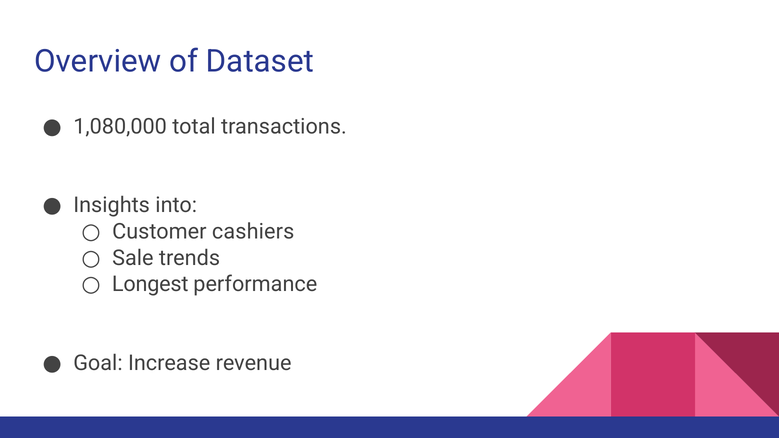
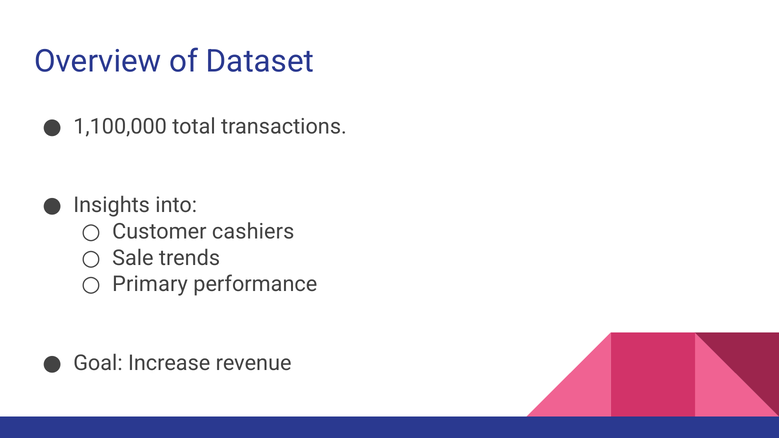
1,080,000: 1,080,000 -> 1,100,000
Longest: Longest -> Primary
